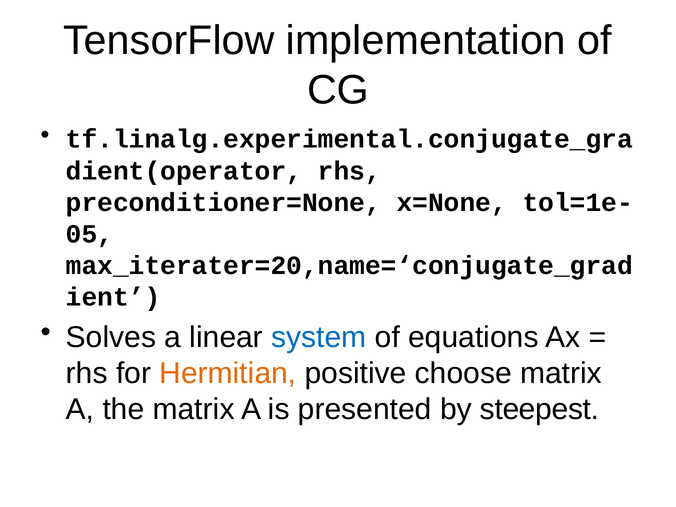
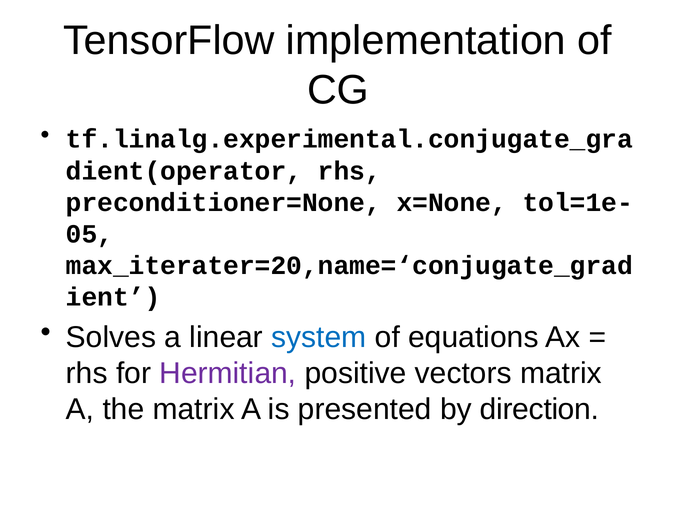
Hermitian colour: orange -> purple
choose: choose -> vectors
steepest: steepest -> direction
